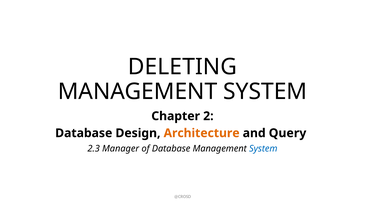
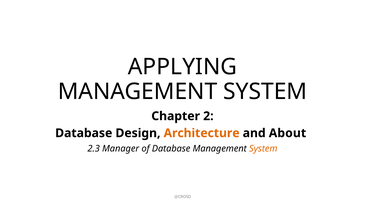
DELETING: DELETING -> APPLYING
Query: Query -> About
System at (263, 148) colour: blue -> orange
